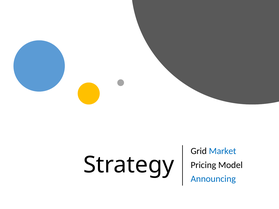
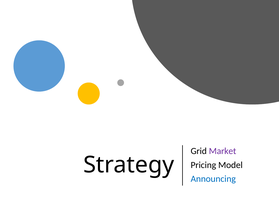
Market colour: blue -> purple
